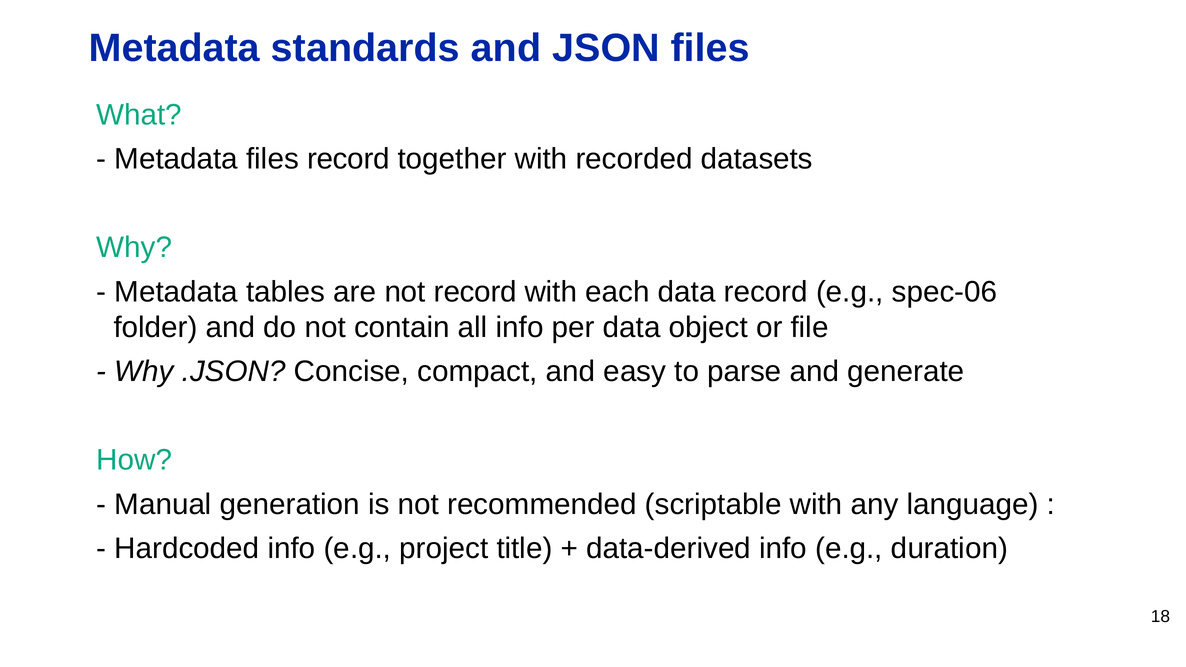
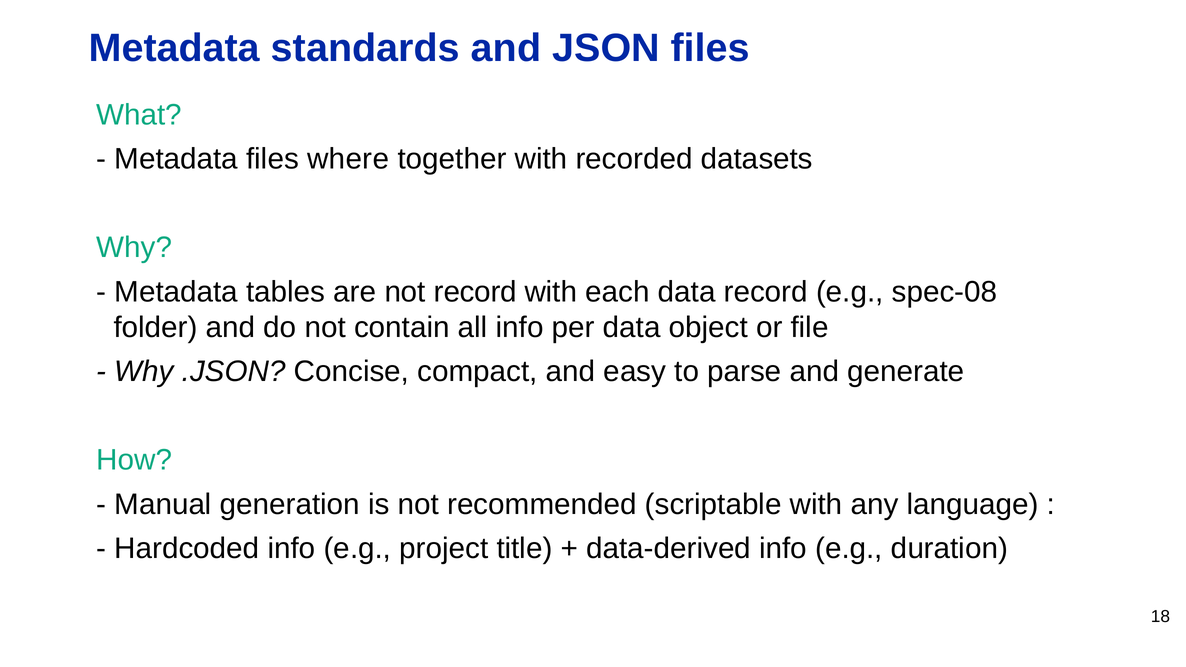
files record: record -> where
spec-06: spec-06 -> spec-08
